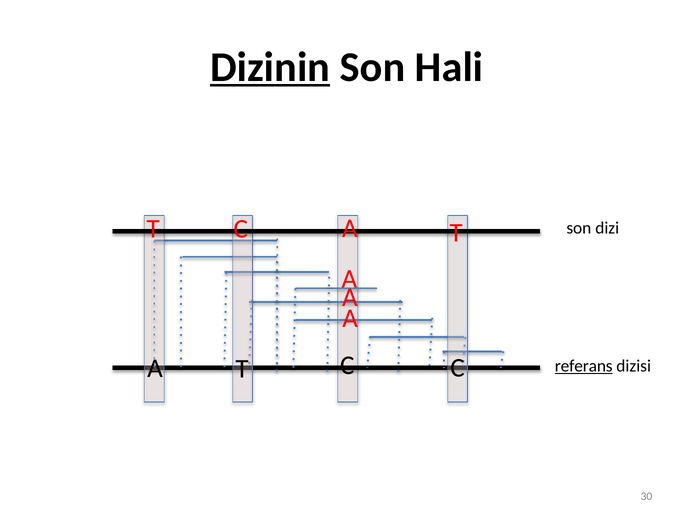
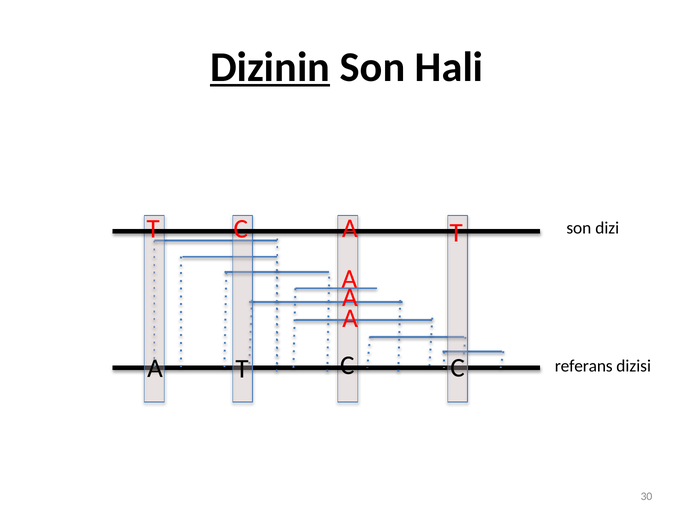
referans underline: present -> none
